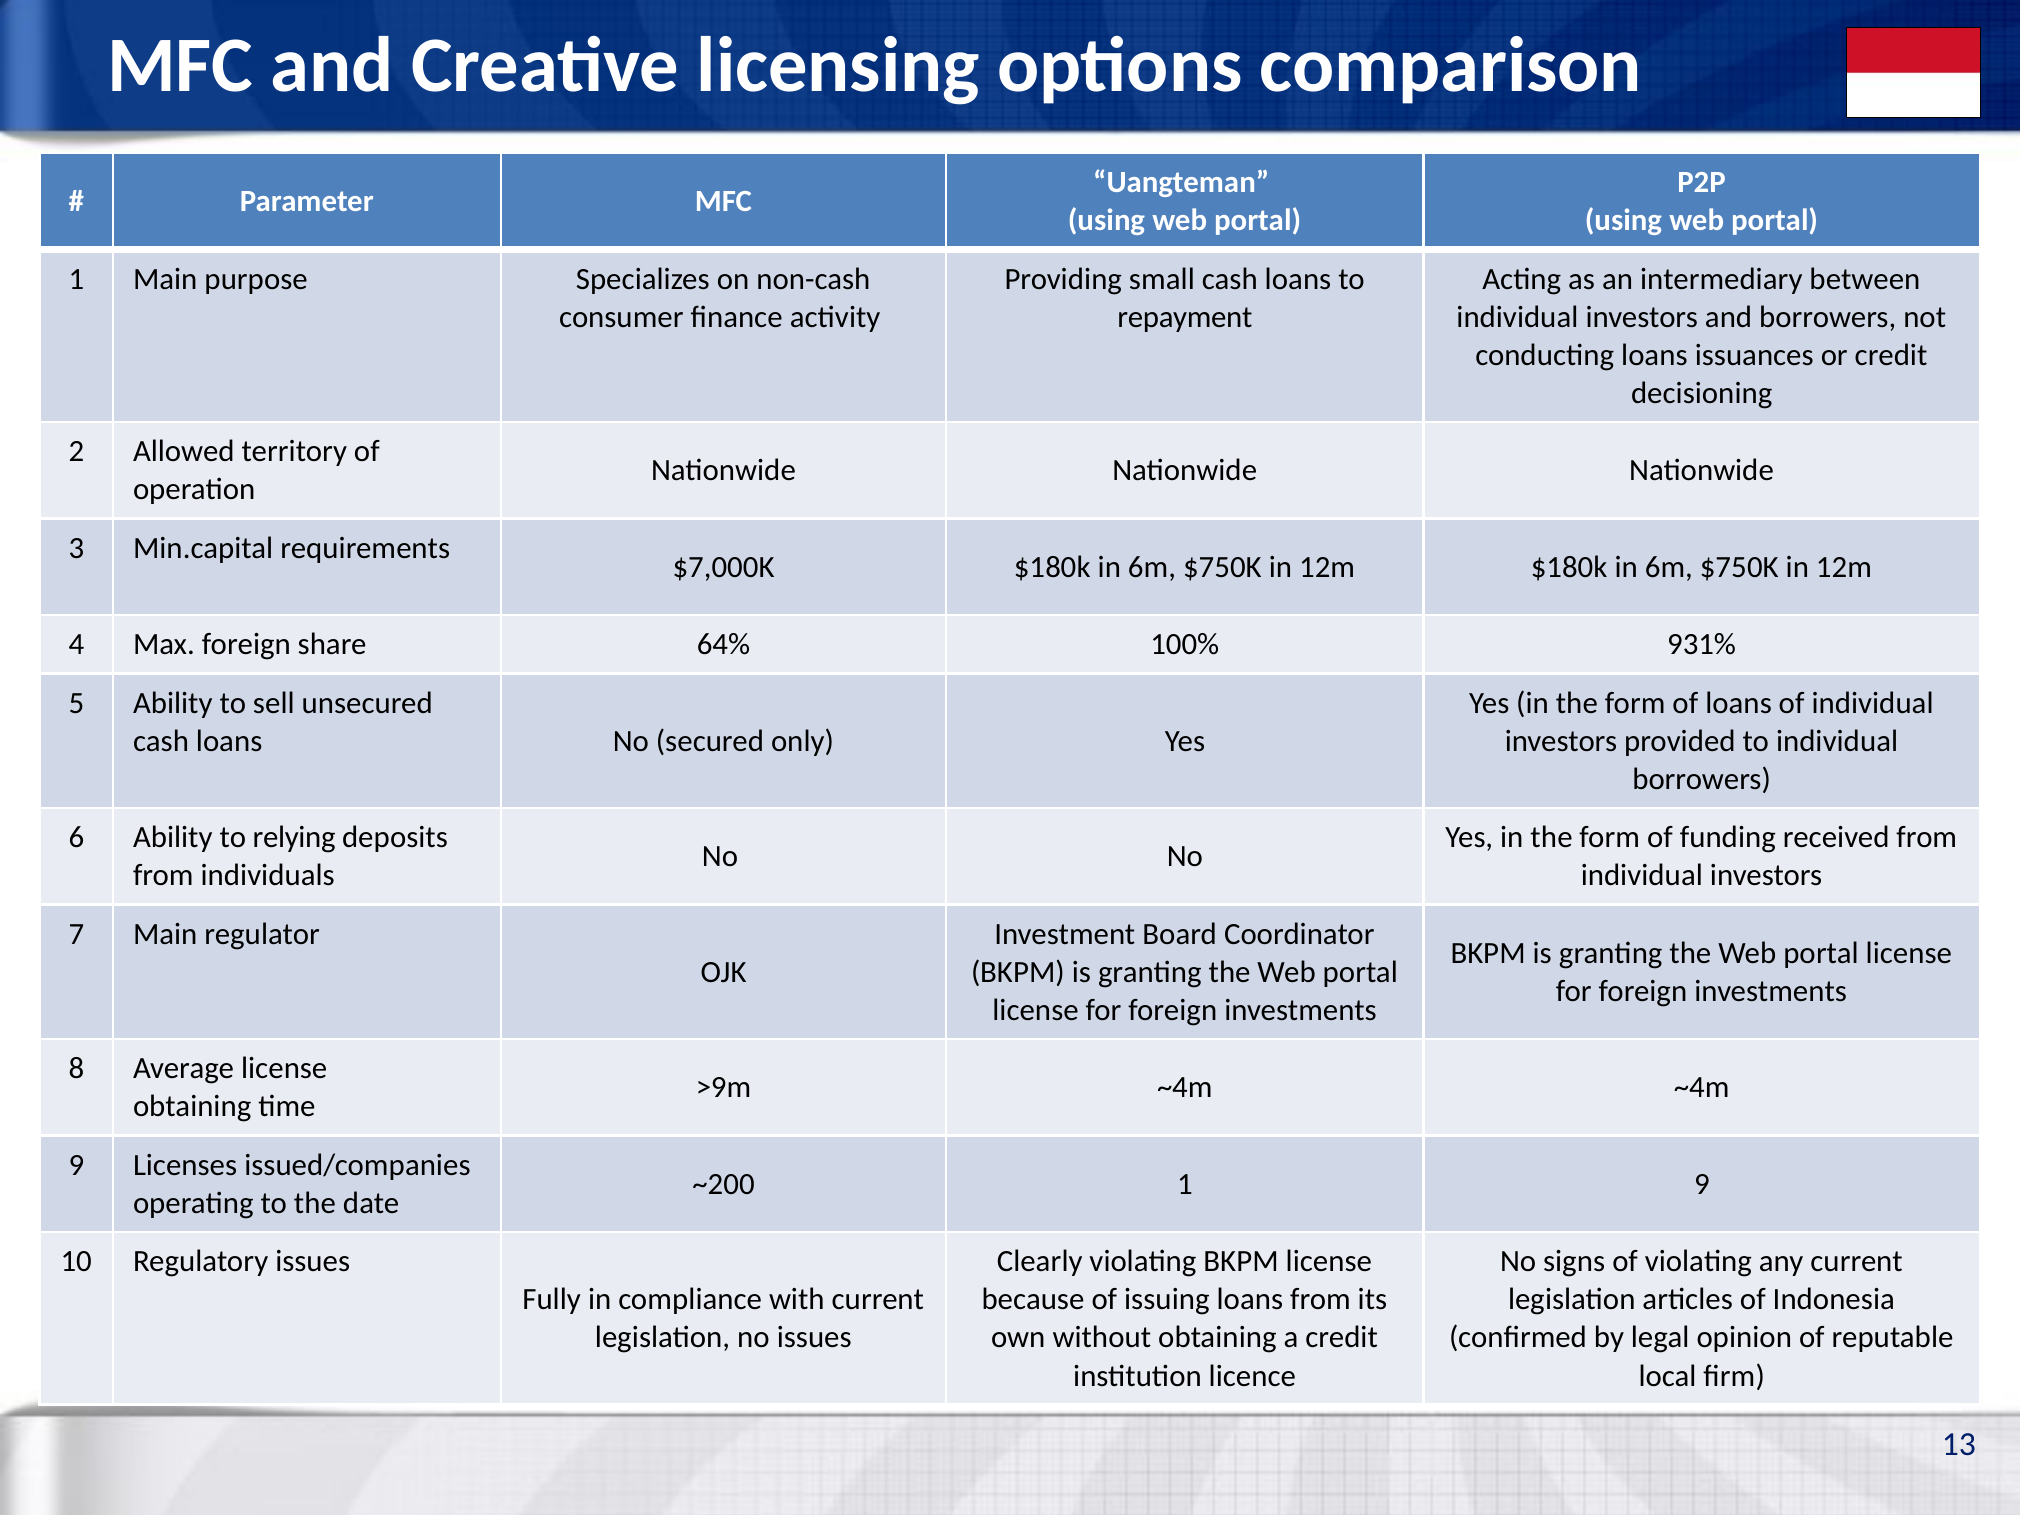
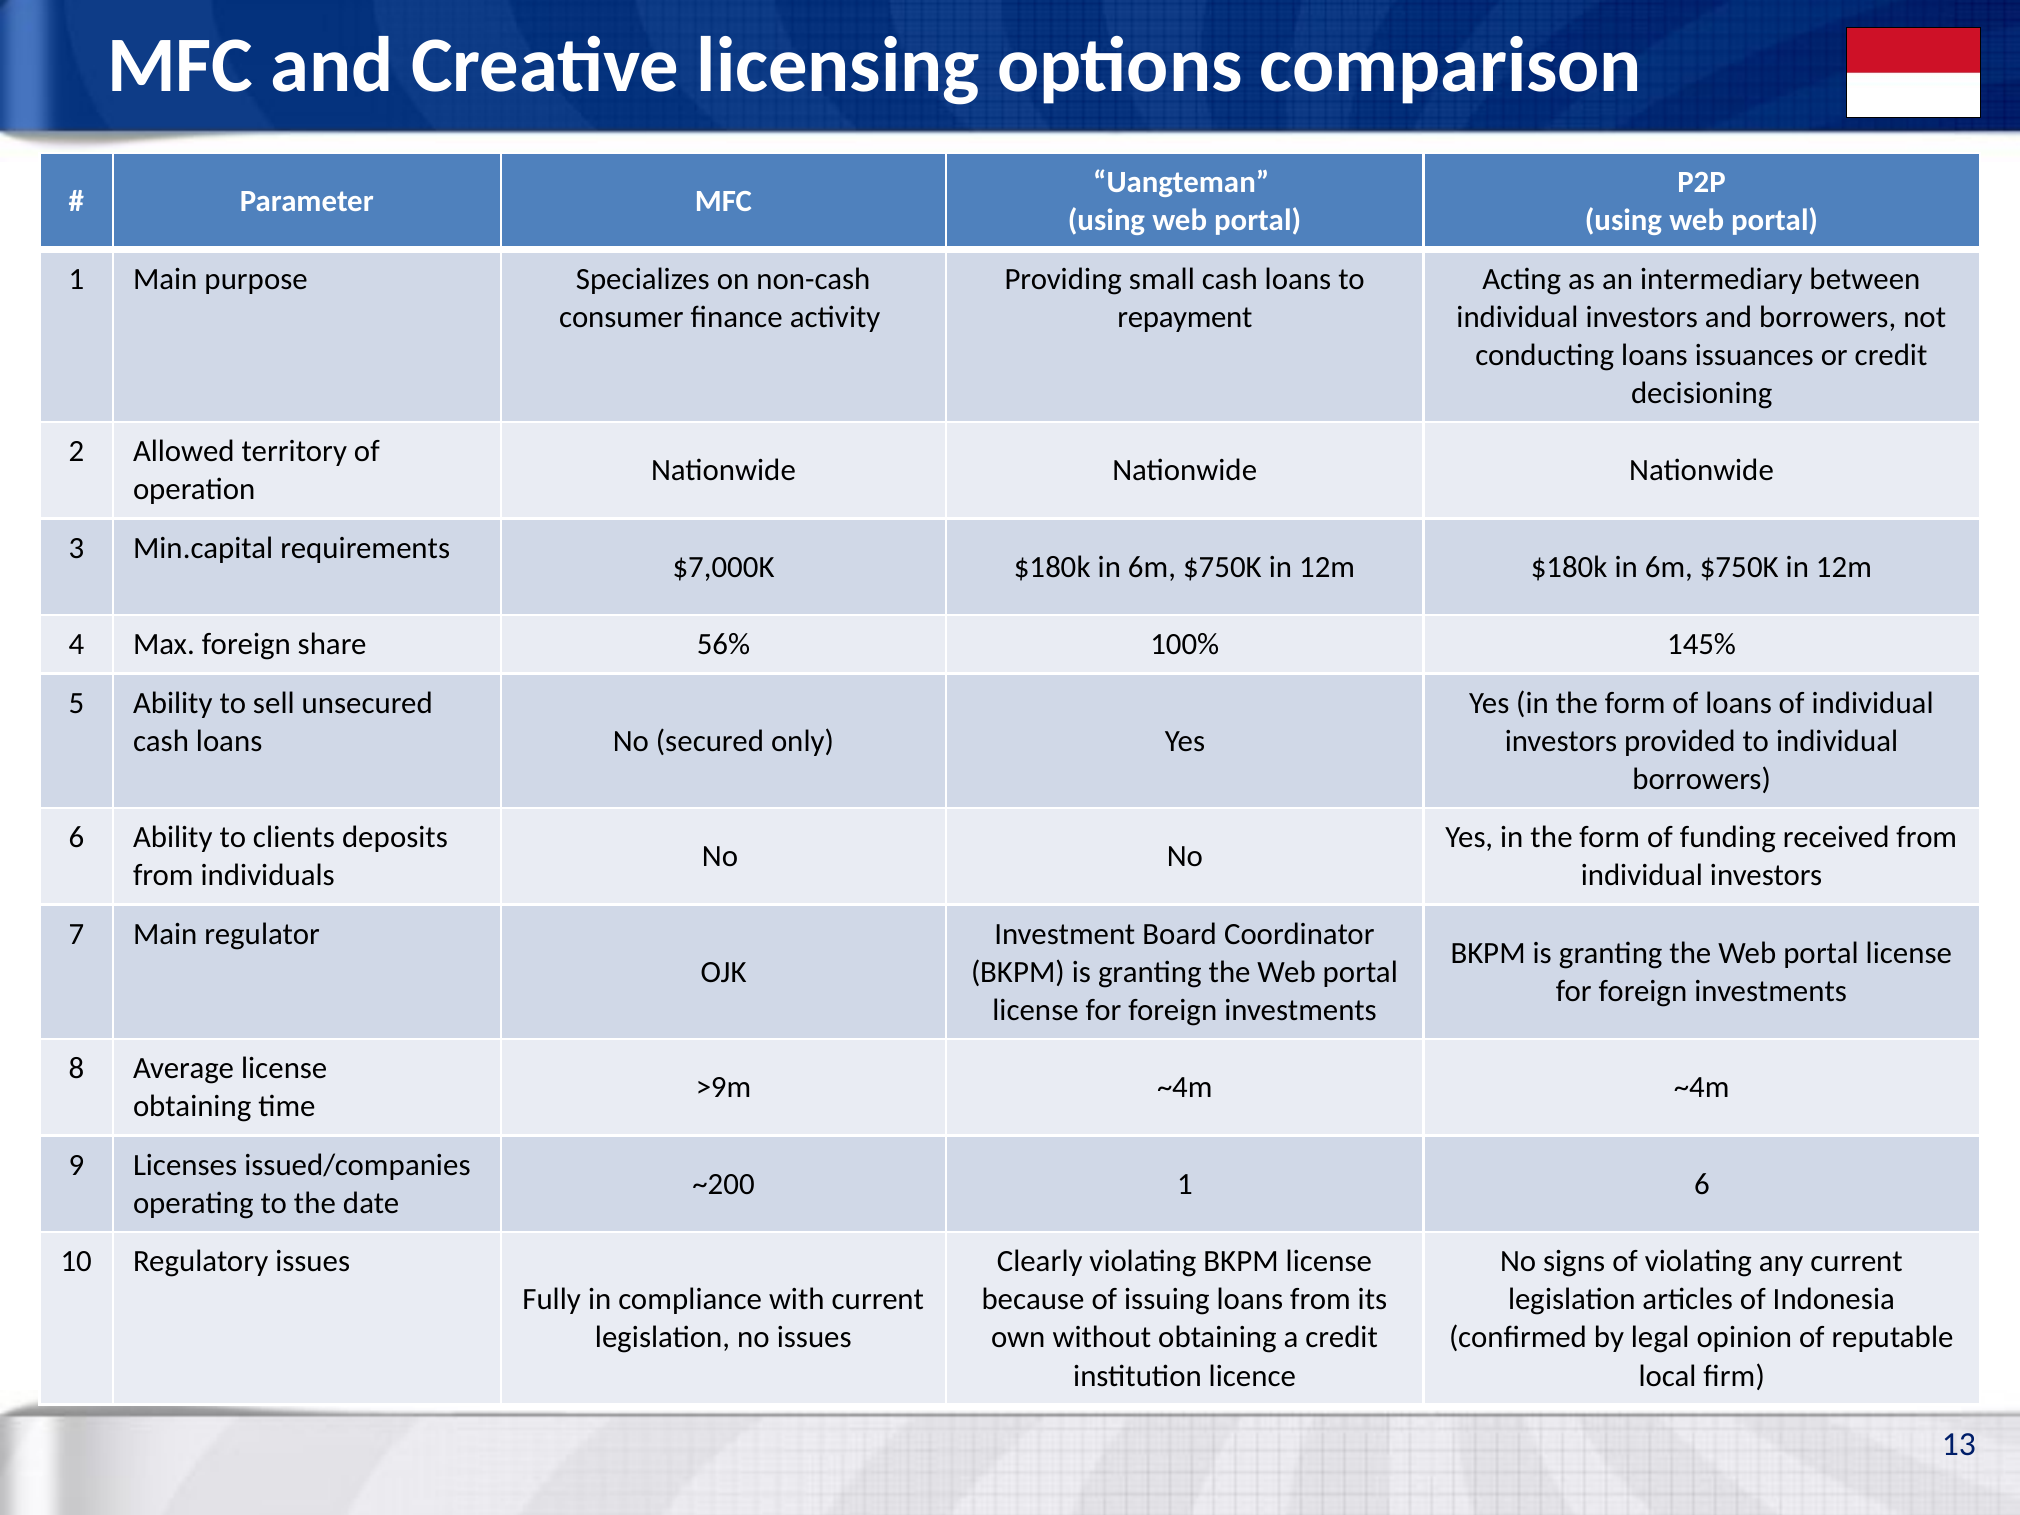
64%: 64% -> 56%
931%: 931% -> 145%
relying: relying -> clients
1 9: 9 -> 6
